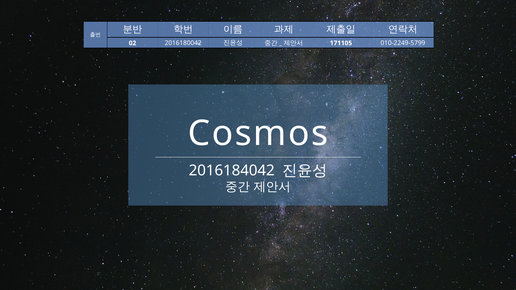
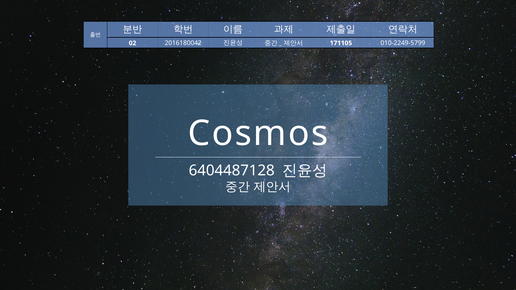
2016184042: 2016184042 -> 6404487128
